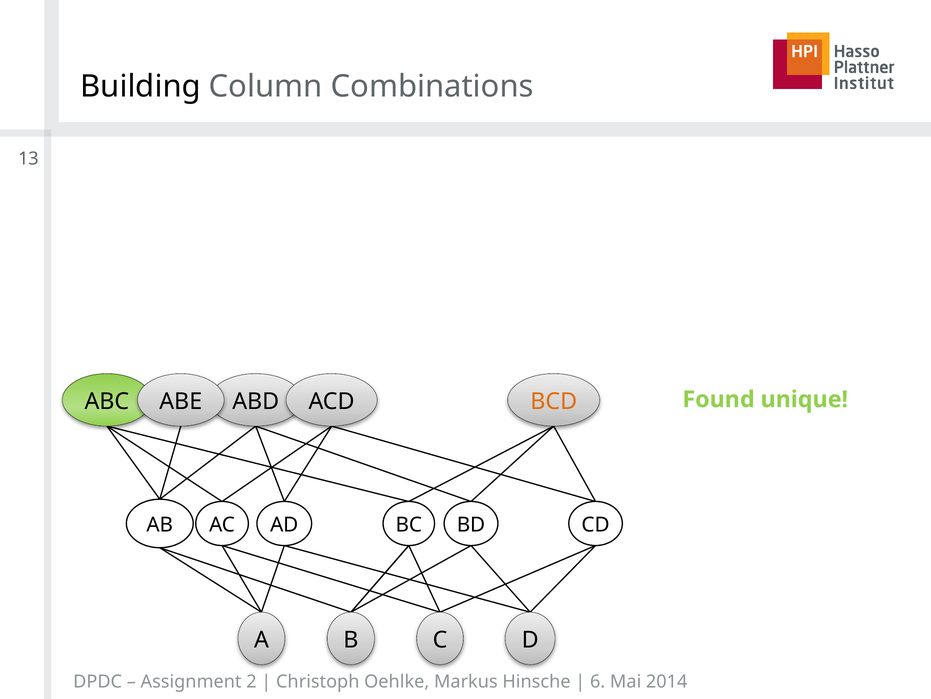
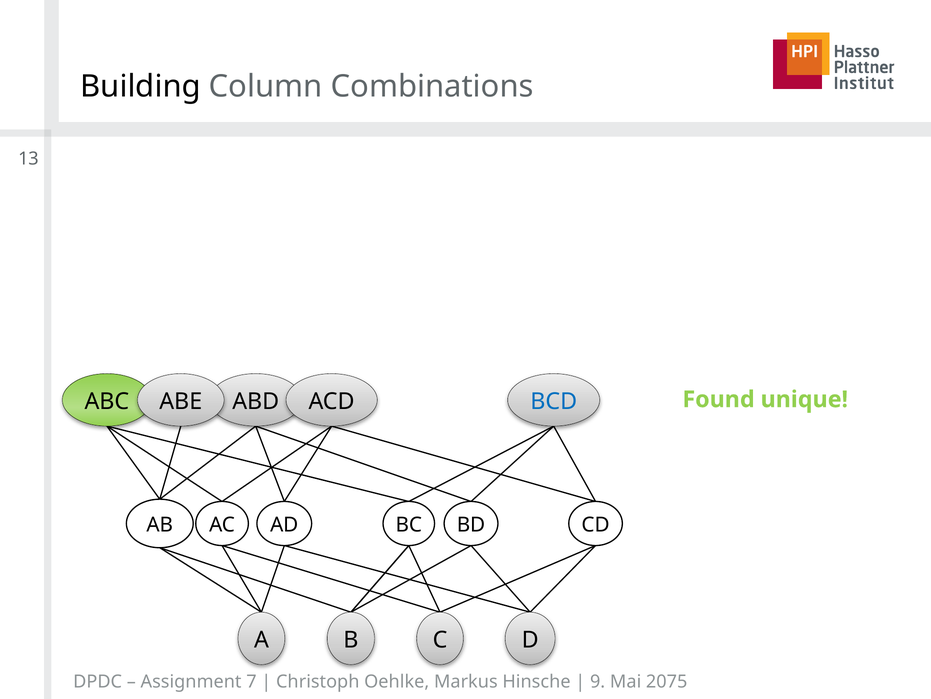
BCD colour: orange -> blue
2: 2 -> 7
6: 6 -> 9
2014: 2014 -> 2075
